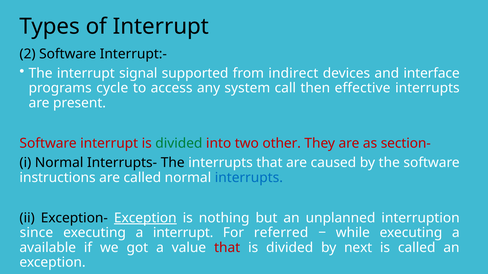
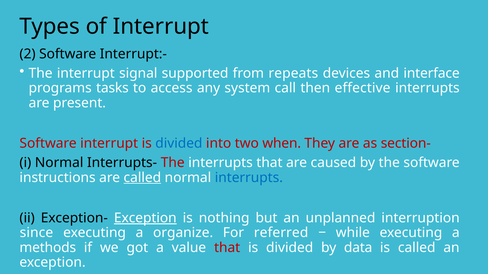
indirect: indirect -> repeats
cycle: cycle -> tasks
divided at (179, 144) colour: green -> blue
other: other -> when
The at (173, 163) colour: black -> red
called at (142, 178) underline: none -> present
a interrupt: interrupt -> organize
available: available -> methods
next: next -> data
